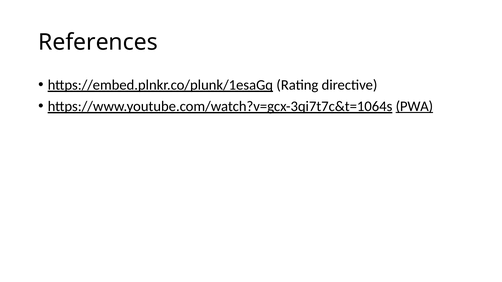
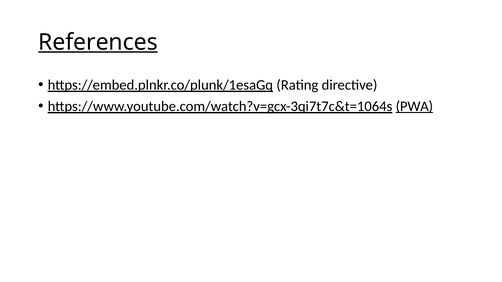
References underline: none -> present
